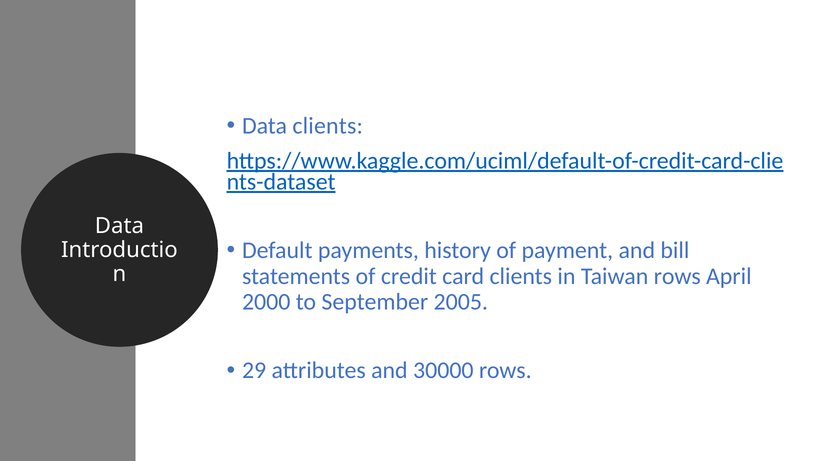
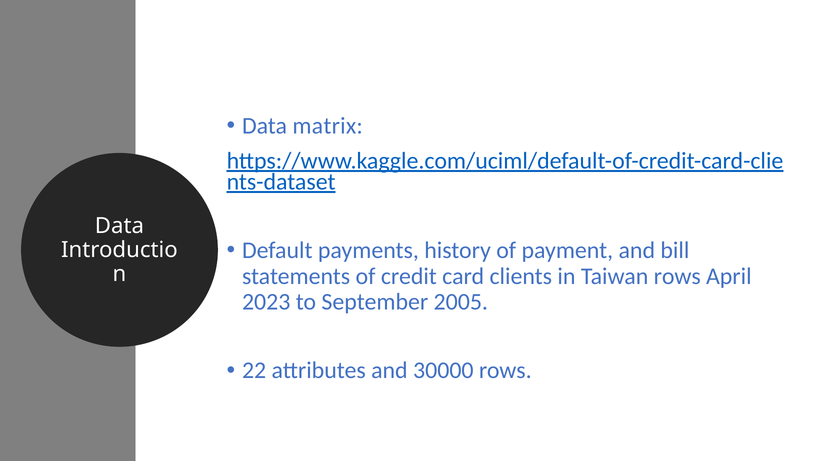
Data clients: clients -> matrix
2000: 2000 -> 2023
29: 29 -> 22
